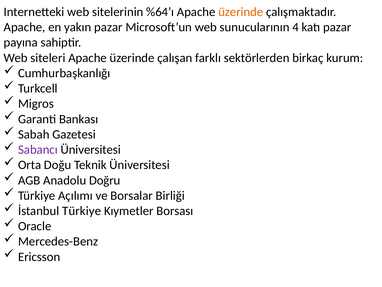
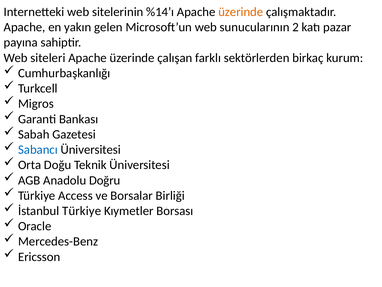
%64’ı: %64’ı -> %14’ı
yakın pazar: pazar -> gelen
4: 4 -> 2
Sabancı colour: purple -> blue
Açılımı: Açılımı -> Access
